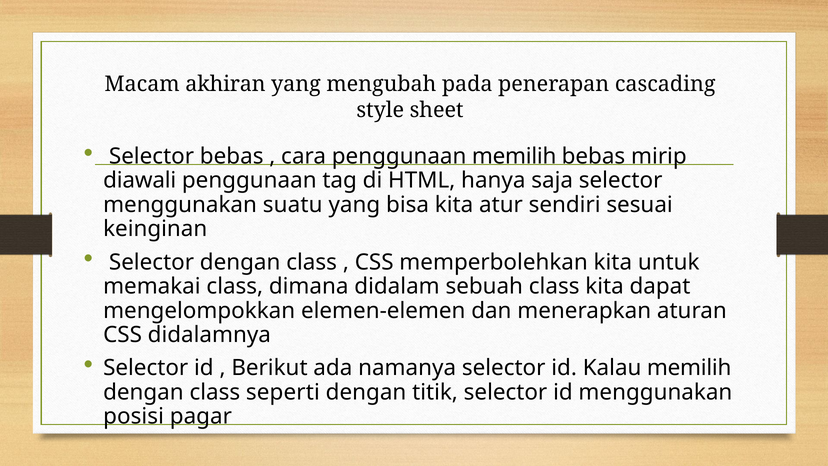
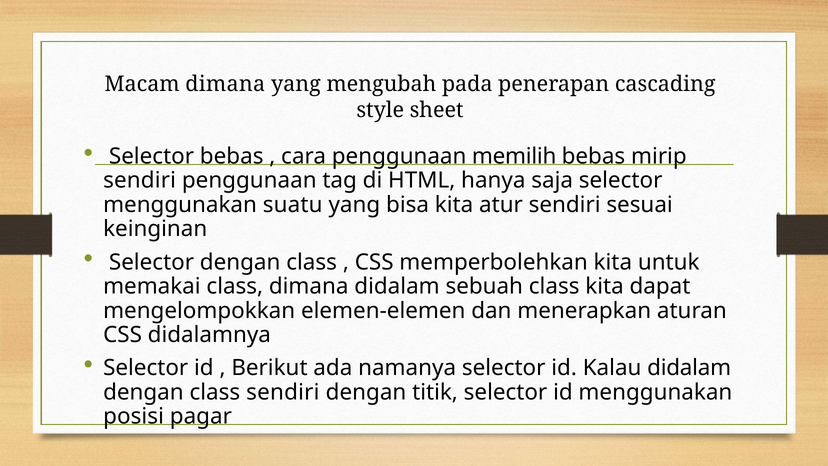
Macam akhiran: akhiran -> dimana
diawali at (140, 180): diawali -> sendiri
Kalau memilih: memilih -> didalam
class seperti: seperti -> sendiri
